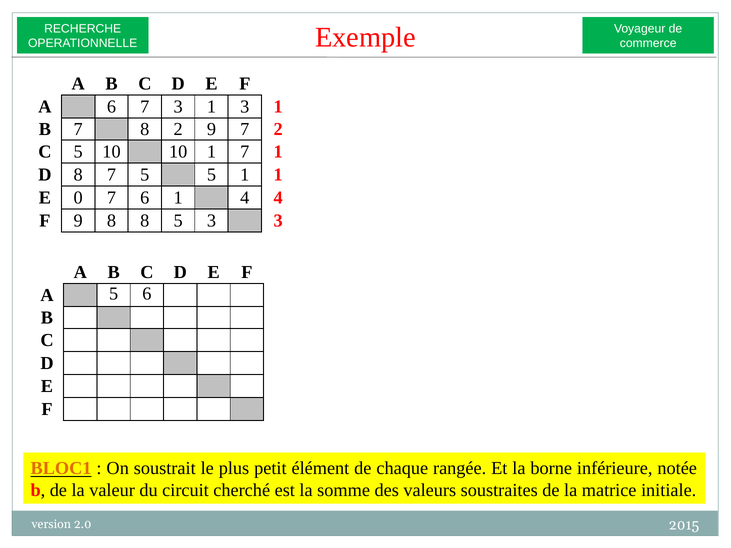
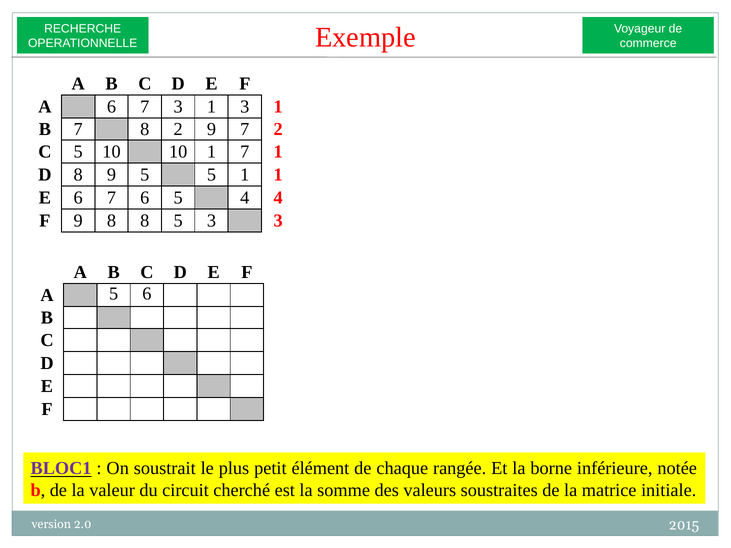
8 7: 7 -> 9
E 0: 0 -> 6
7 6 1: 1 -> 5
BLOC1 colour: orange -> purple
